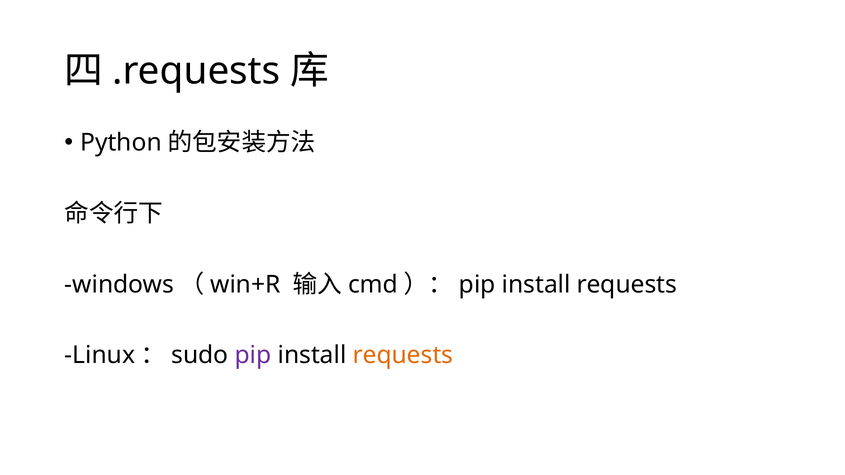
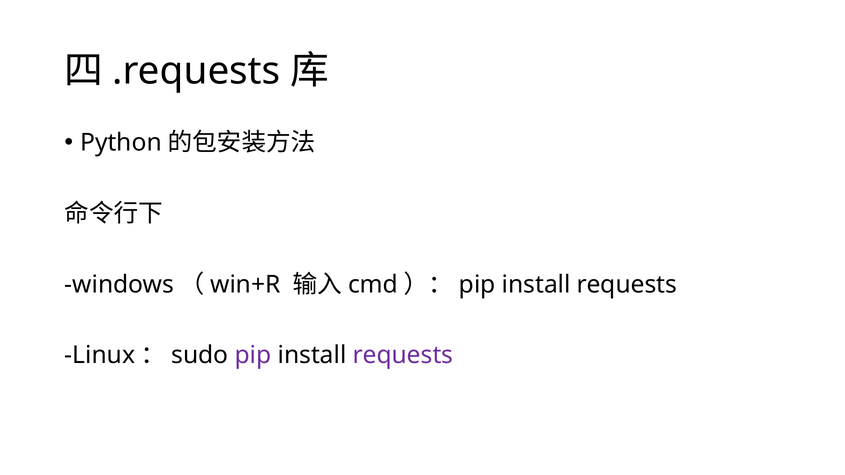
requests at (403, 355) colour: orange -> purple
